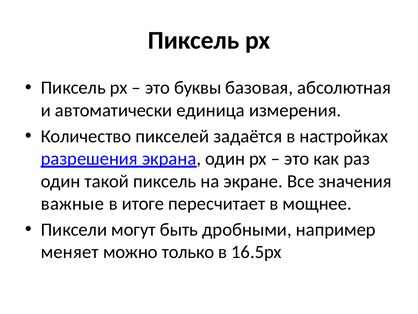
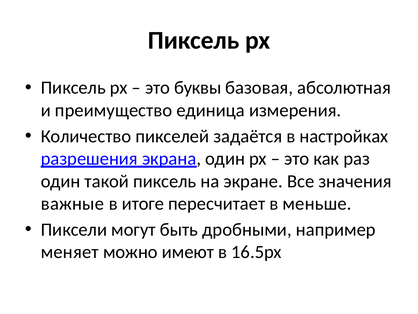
автоматически: автоматически -> преимущество
мощнее: мощнее -> меньше
только: только -> имеют
